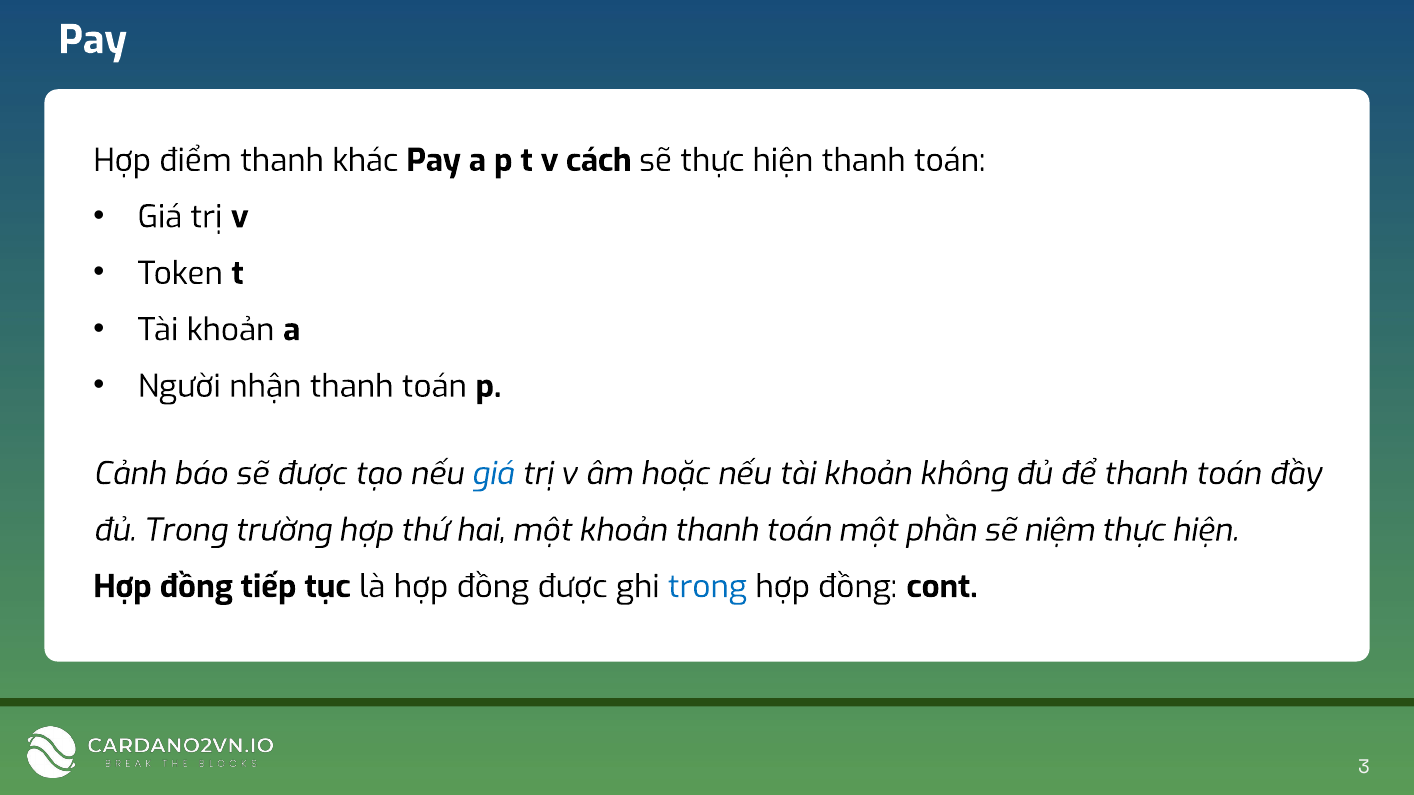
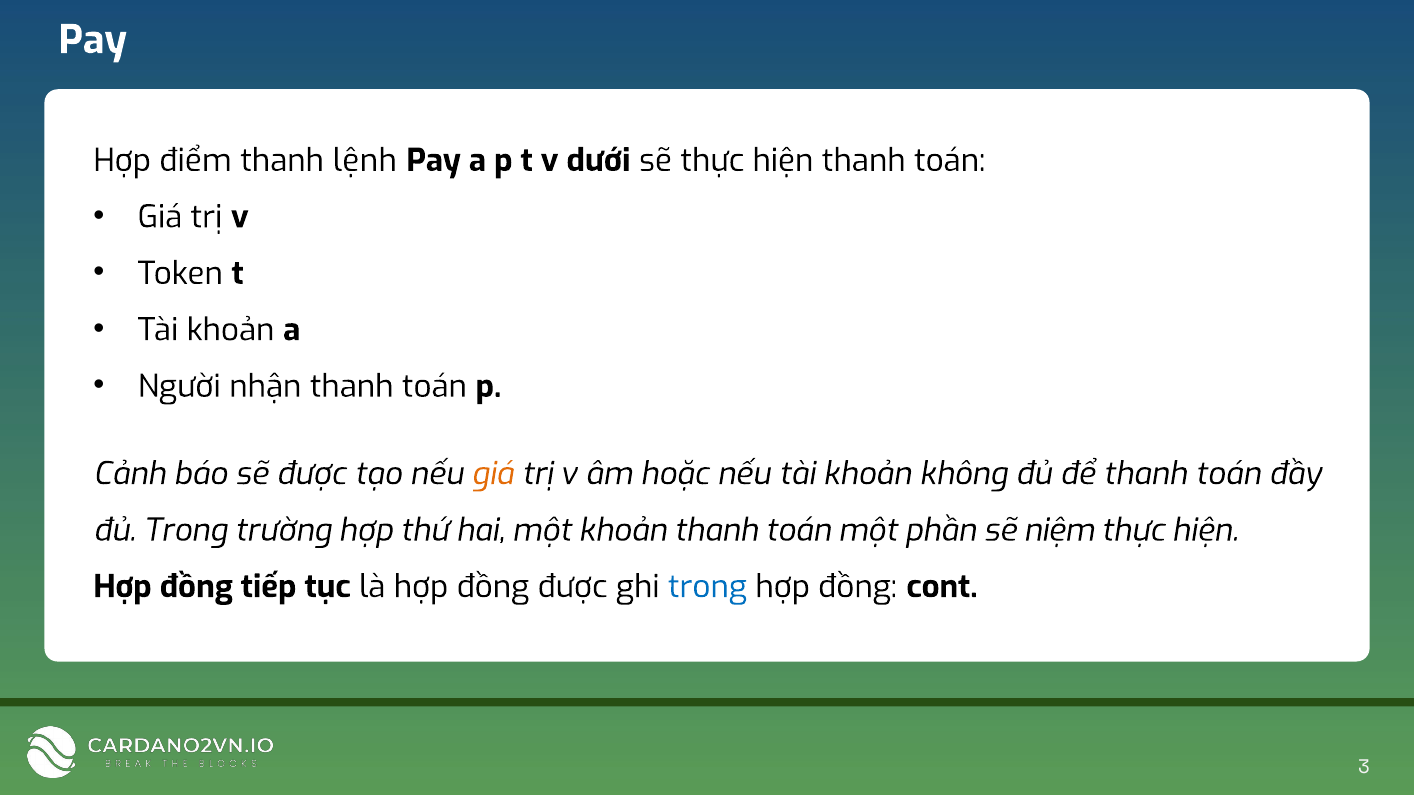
khác: khác -> lệnh
cách: cách -> dưới
giá at (492, 474) colour: blue -> orange
